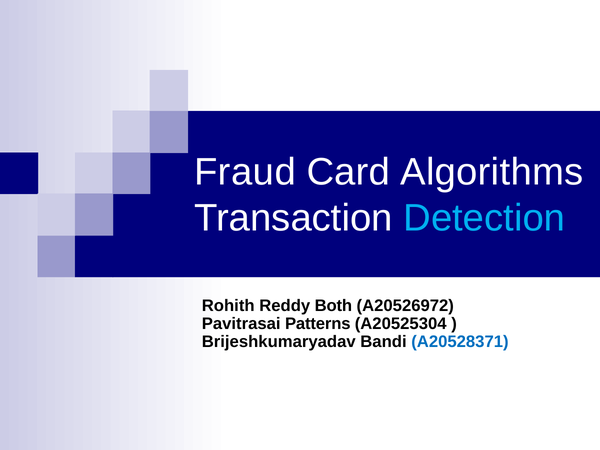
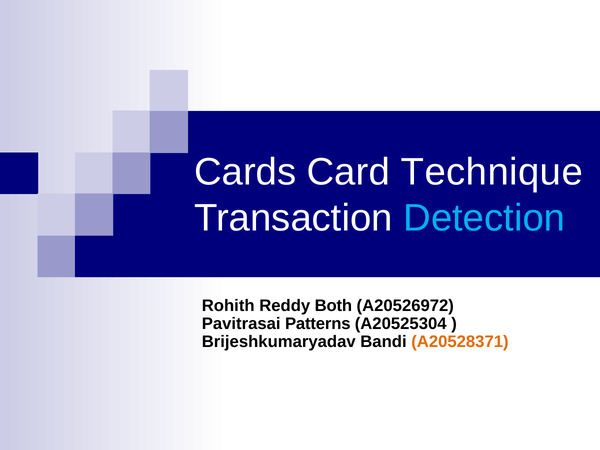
Fraud: Fraud -> Cards
Algorithms: Algorithms -> Technique
A20528371 colour: blue -> orange
